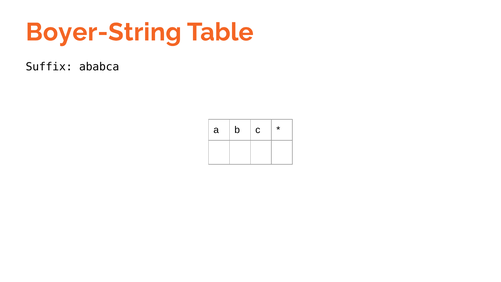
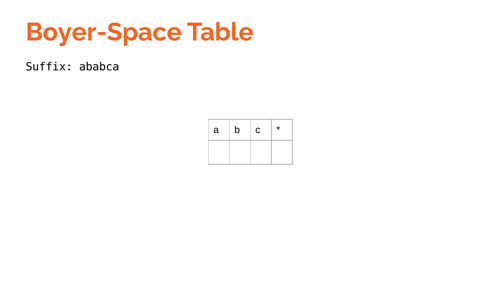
Boyer-String: Boyer-String -> Boyer-Space
